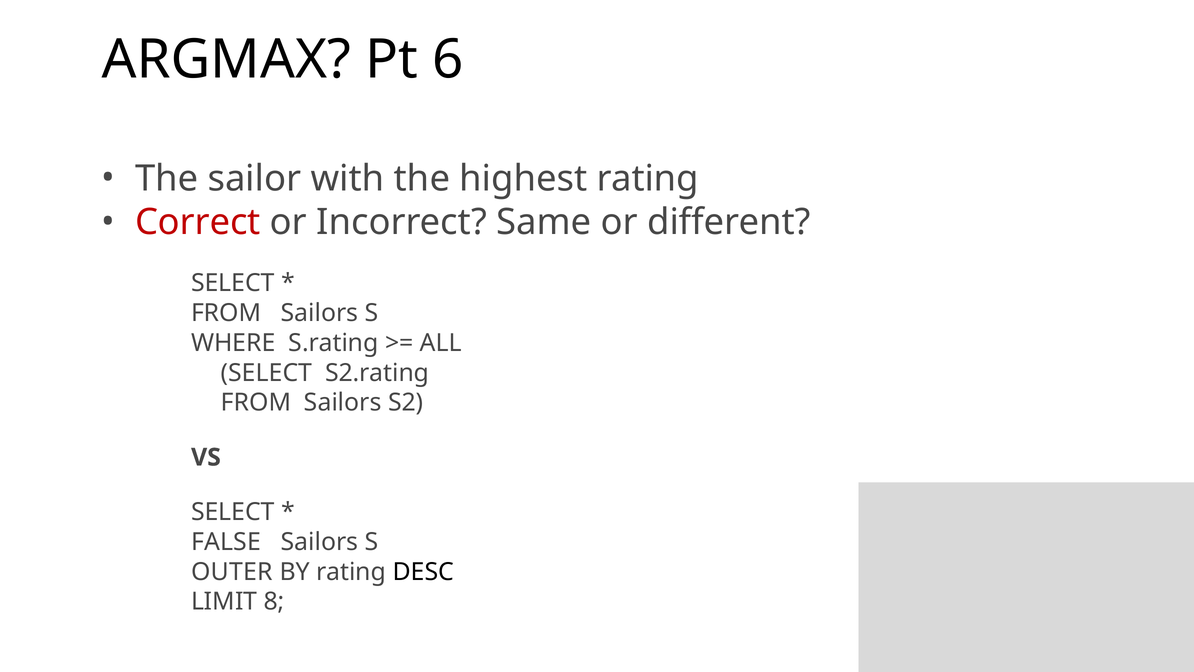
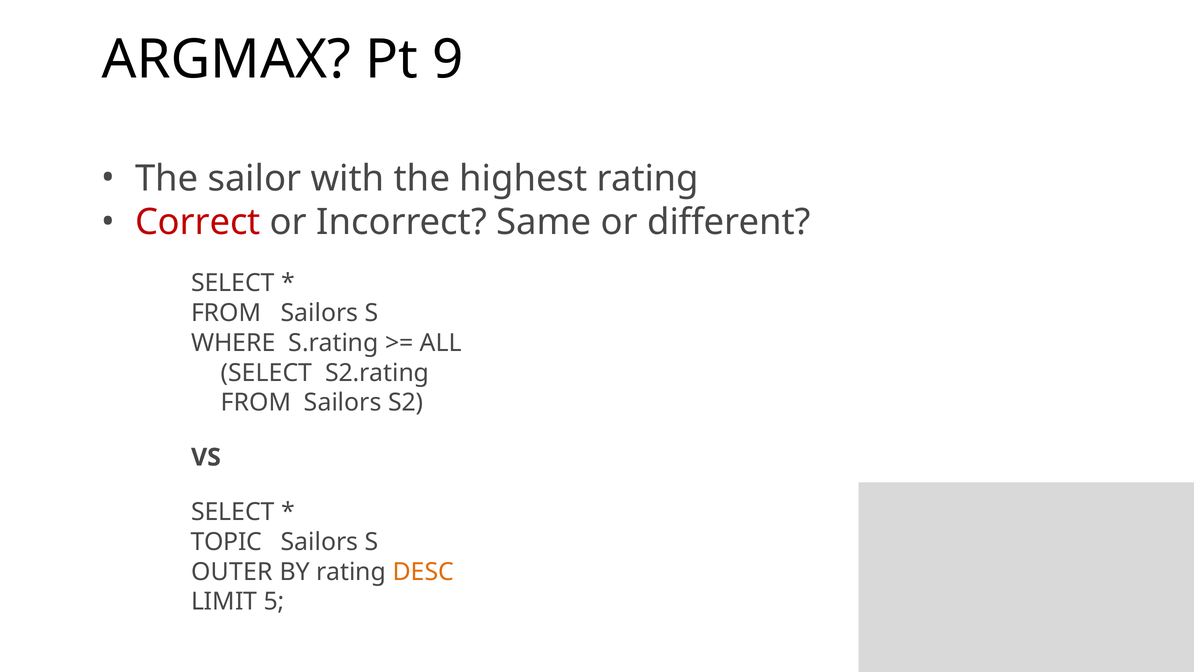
6: 6 -> 9
FALSE: FALSE -> TOPIC
DESC colour: black -> orange
8: 8 -> 5
